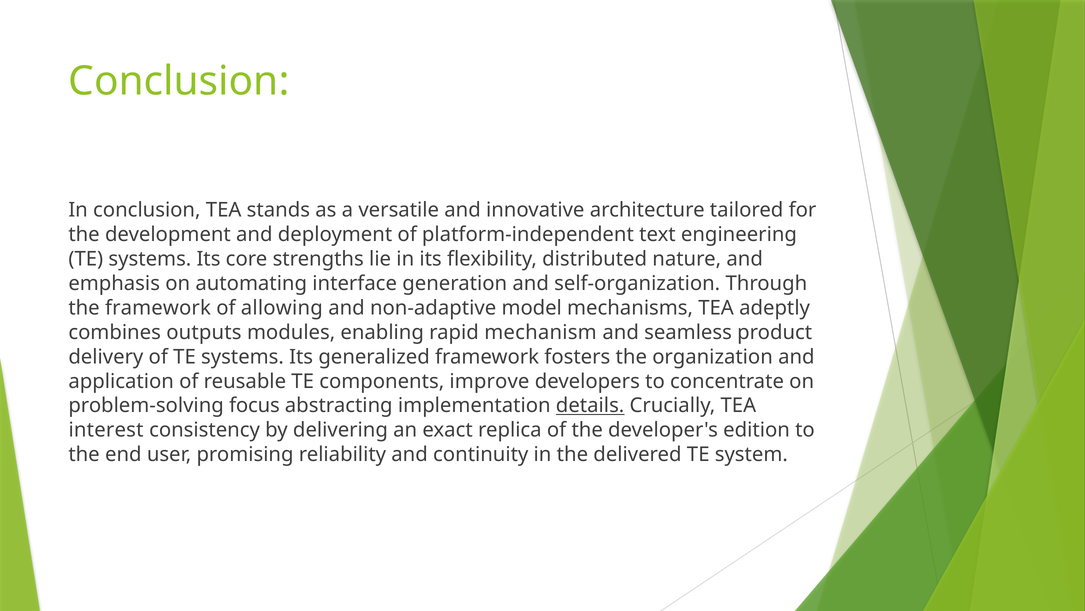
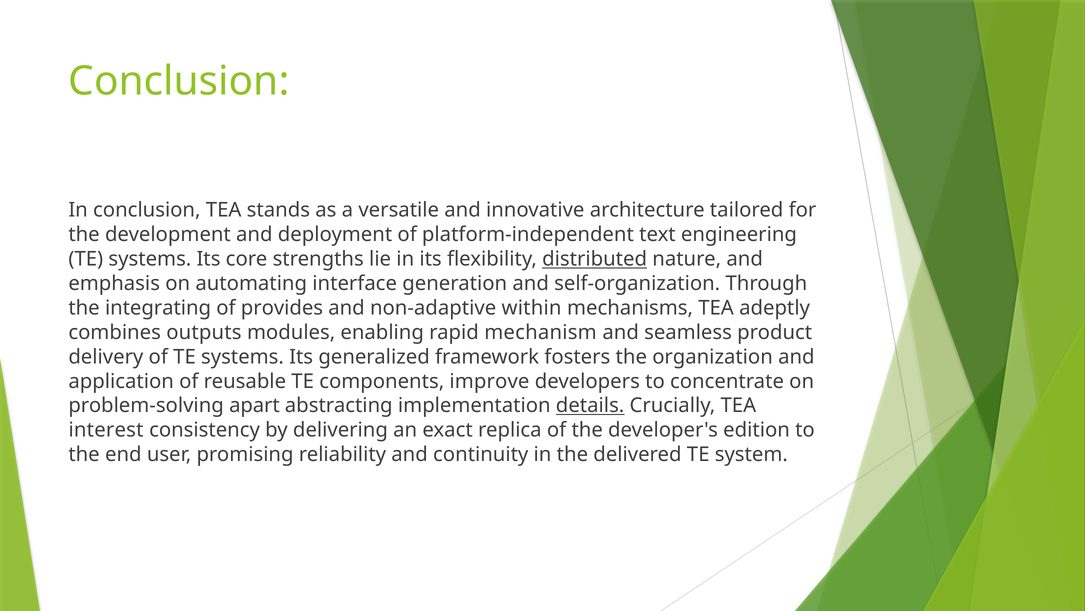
distributed underline: none -> present
the framework: framework -> integrating
allowing: allowing -> provides
model: model -> within
focus: focus -> apart
